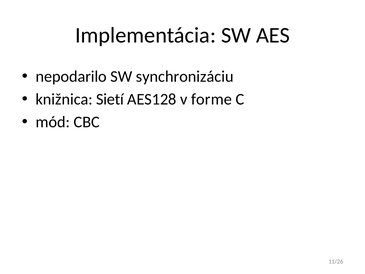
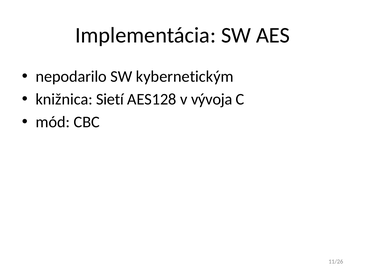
synchronizáciu: synchronizáciu -> kybernetickým
forme: forme -> vývoja
